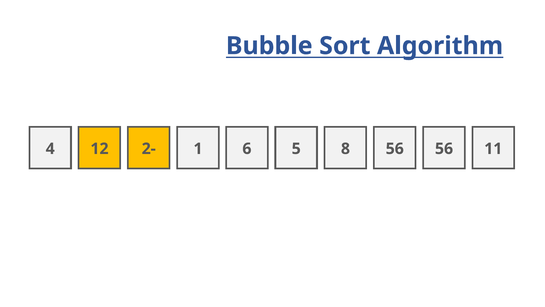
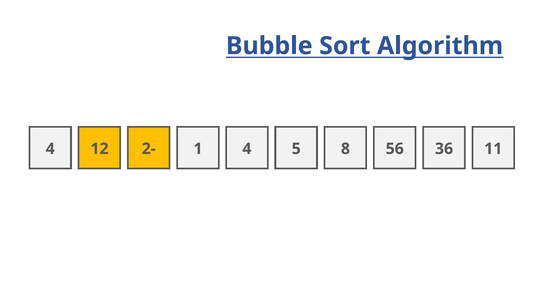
1 6: 6 -> 4
56 56: 56 -> 36
